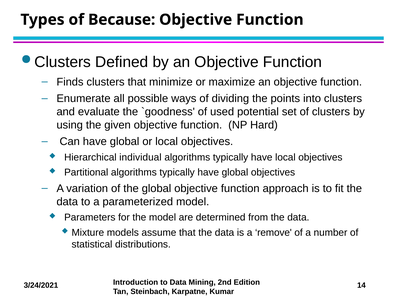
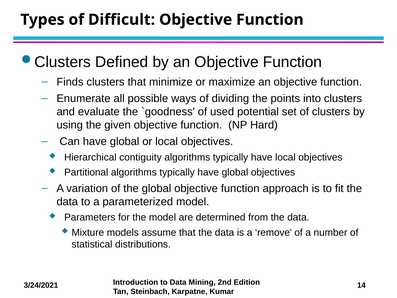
Because: Because -> Difficult
individual: individual -> contiguity
